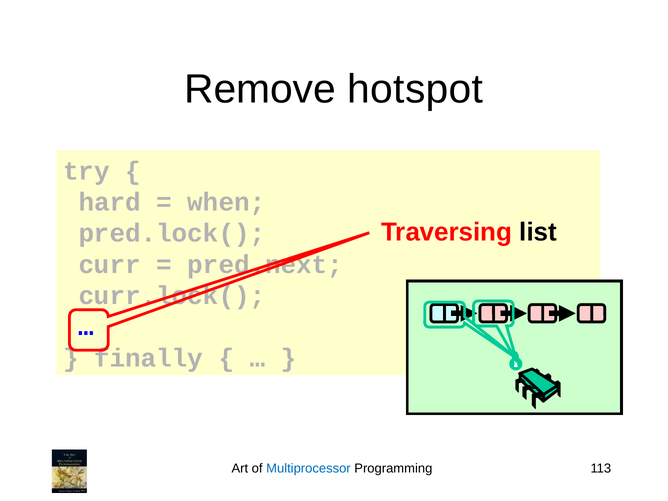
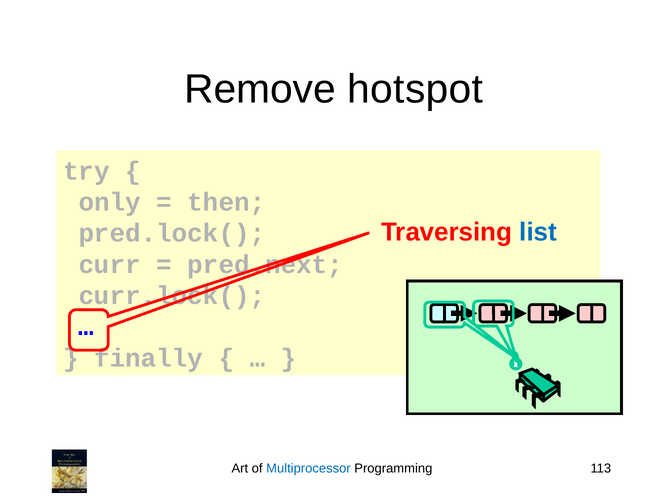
hard: hard -> only
when: when -> then
list colour: black -> blue
